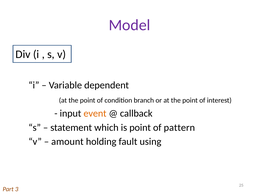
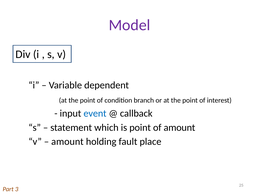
event colour: orange -> blue
of pattern: pattern -> amount
using: using -> place
